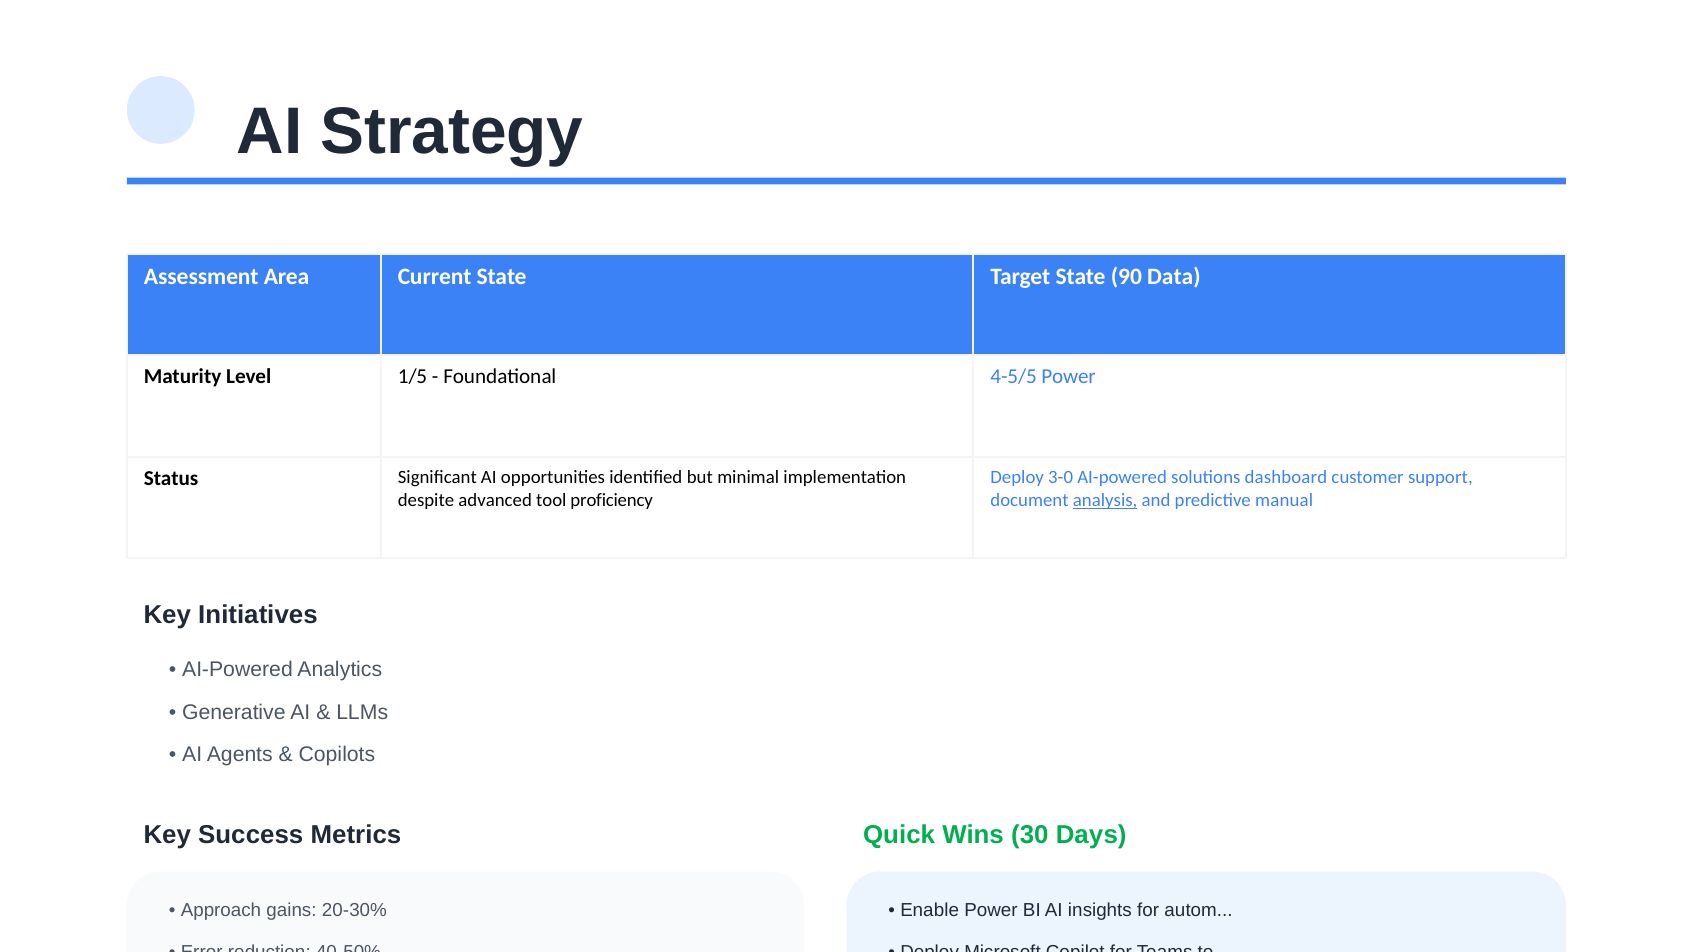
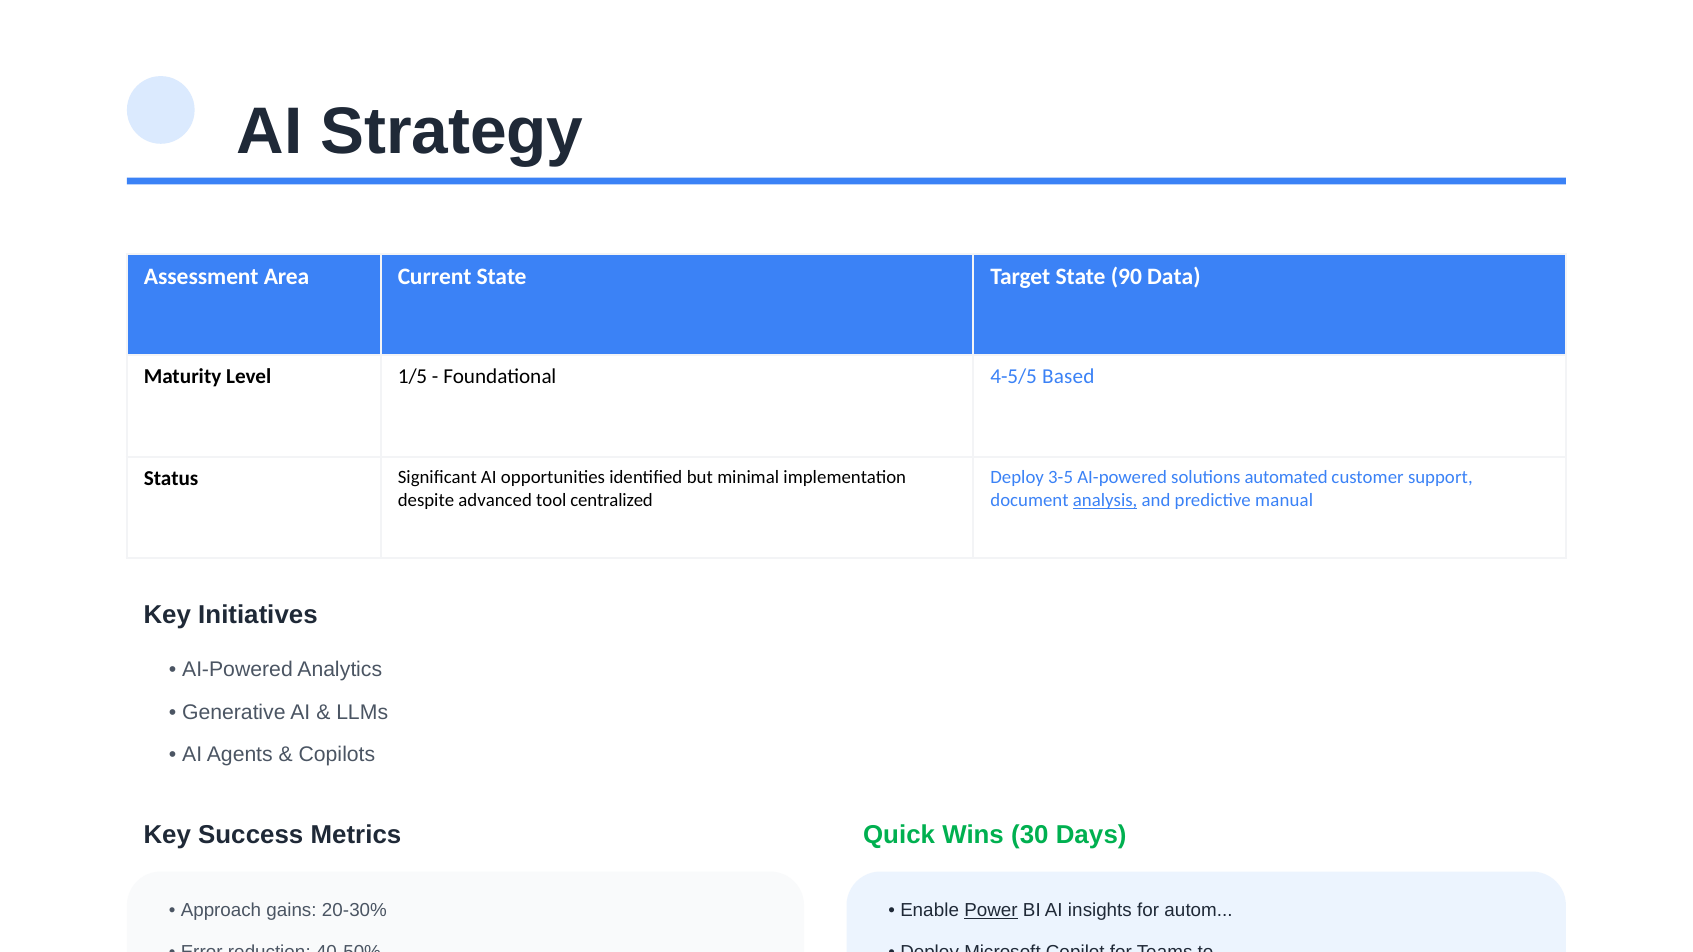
4-5/5 Power: Power -> Based
3-0: 3-0 -> 3-5
dashboard: dashboard -> automated
proficiency: proficiency -> centralized
Power at (991, 910) underline: none -> present
